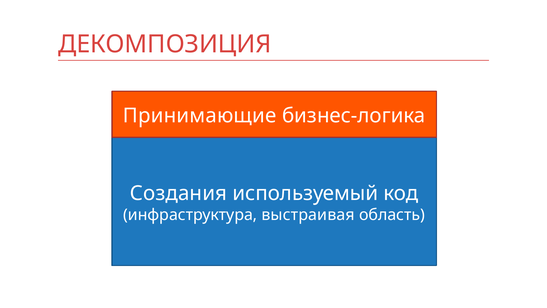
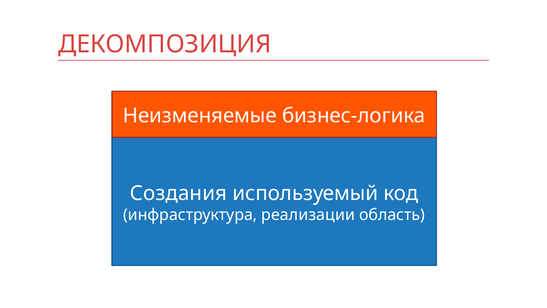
Принимающие: Принимающие -> Неизменяемые
выстраивая: выстраивая -> реализации
